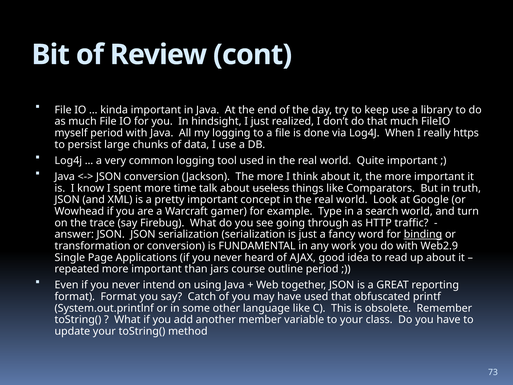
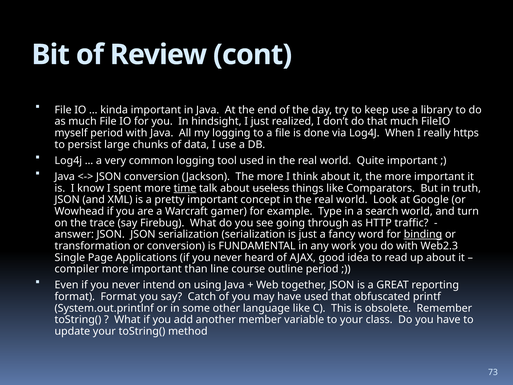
time underline: none -> present
Web2.9: Web2.9 -> Web2.3
repeated: repeated -> compiler
jars: jars -> line
